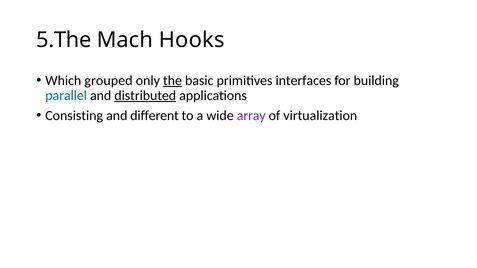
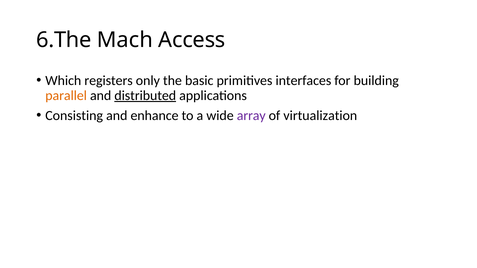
5.The: 5.The -> 6.The
Hooks: Hooks -> Access
grouped: grouped -> registers
the underline: present -> none
parallel colour: blue -> orange
different: different -> enhance
